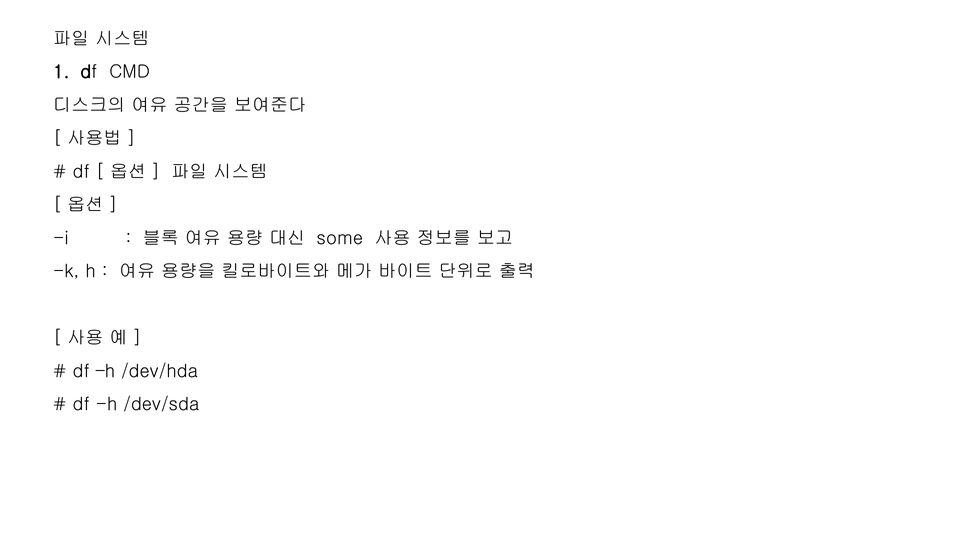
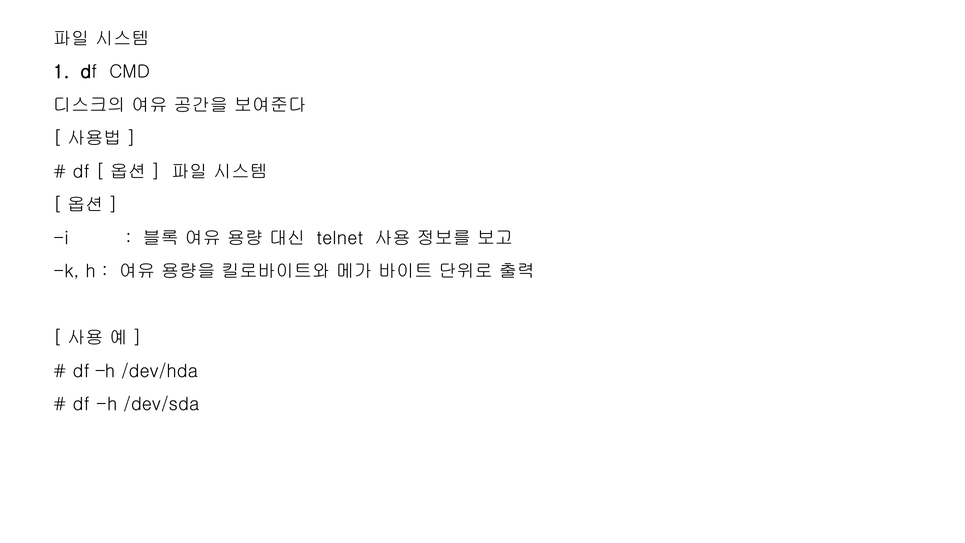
some: some -> telnet
